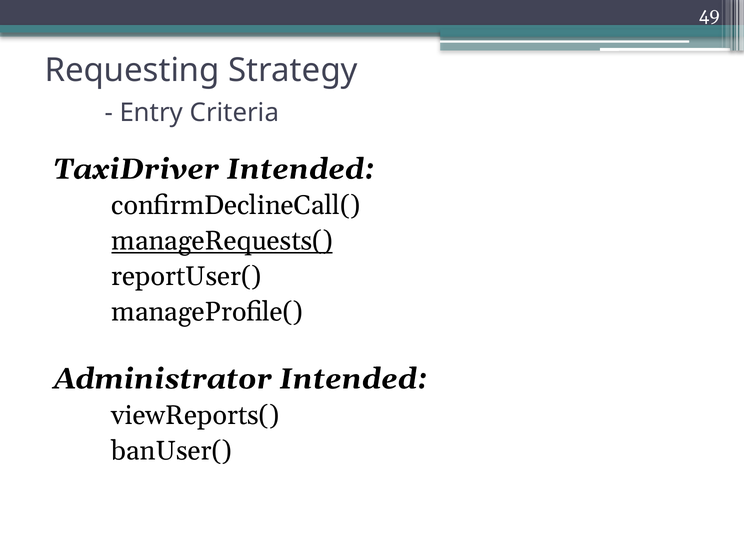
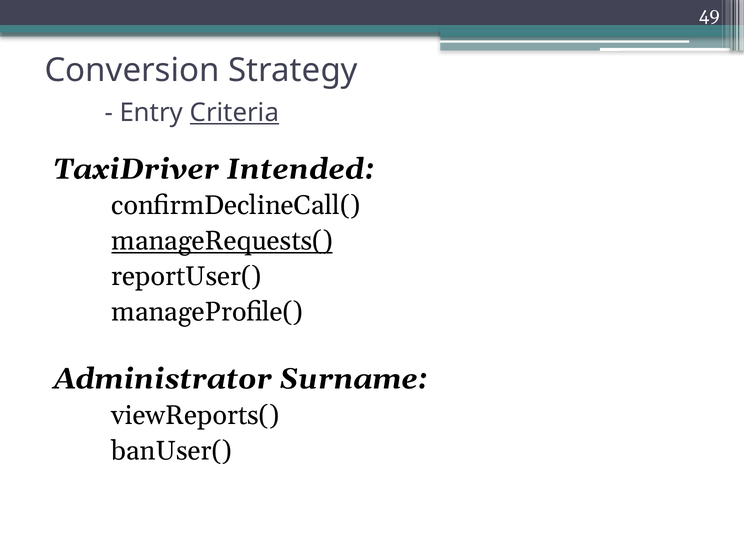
Requesting: Requesting -> Conversion
Criteria underline: none -> present
Administrator Intended: Intended -> Surname
